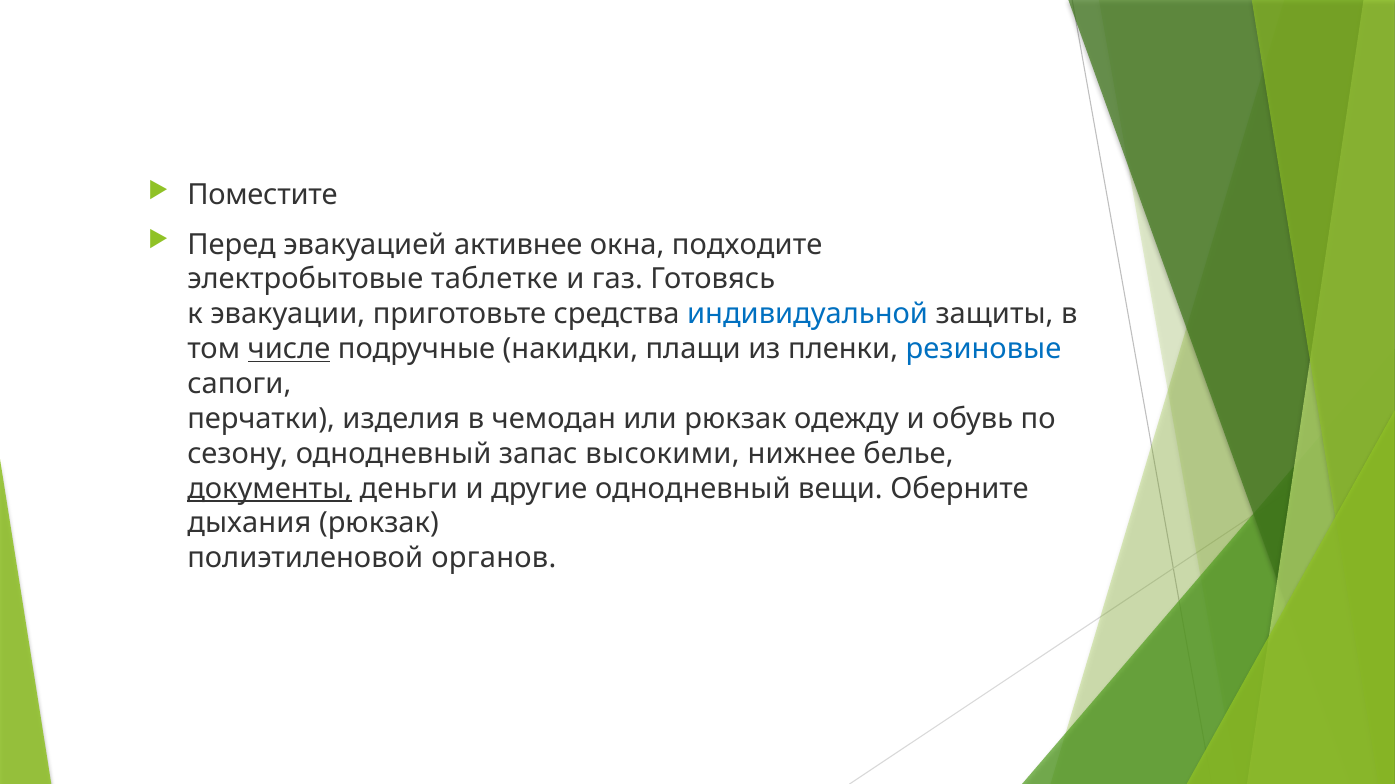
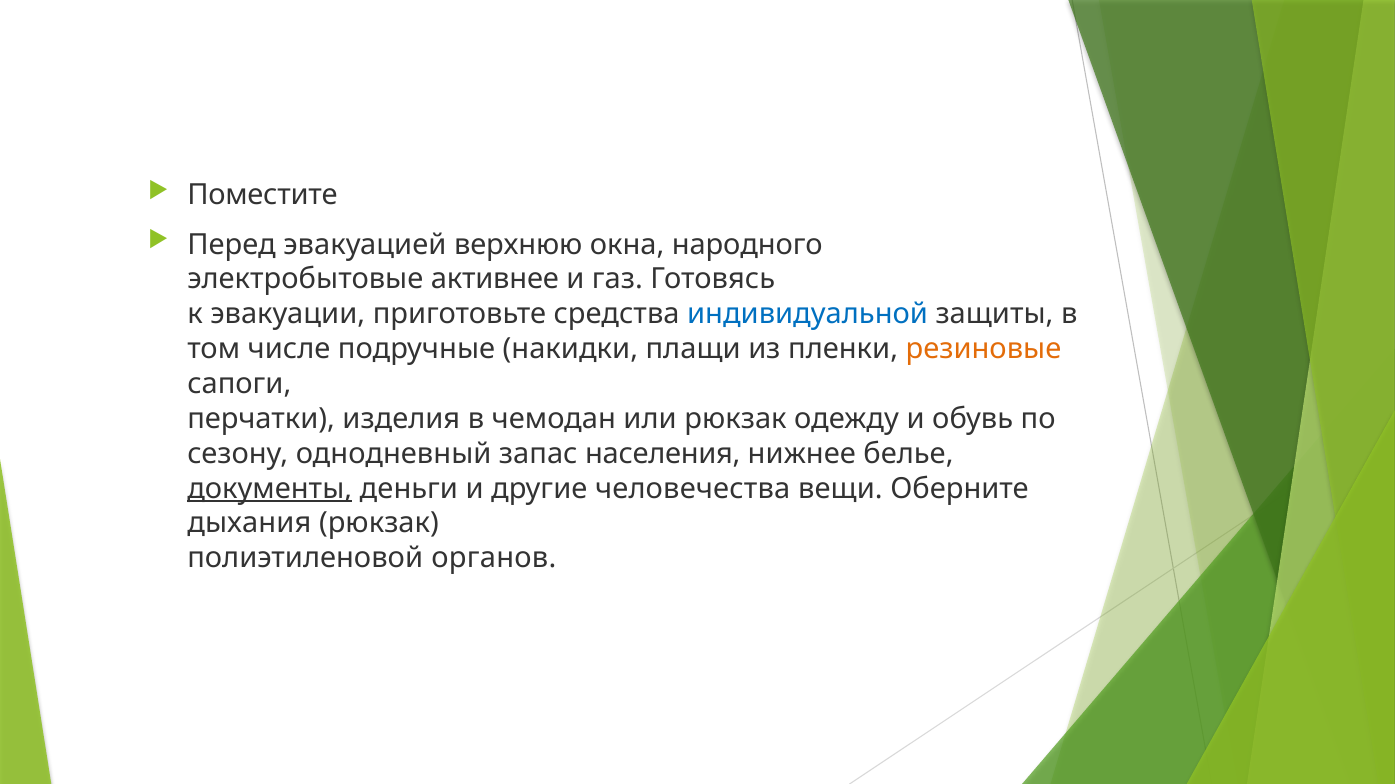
активнее: активнее -> верхнюю
подходите: подходите -> народного
таблетке: таблетке -> активнее
числе underline: present -> none
резиновые colour: blue -> orange
высокими: высокими -> населения
другие однодневный: однодневный -> человечества
